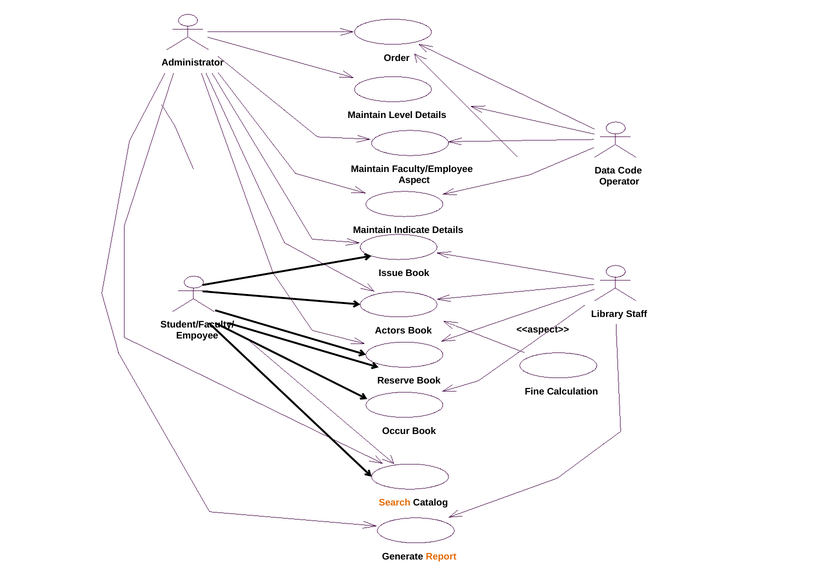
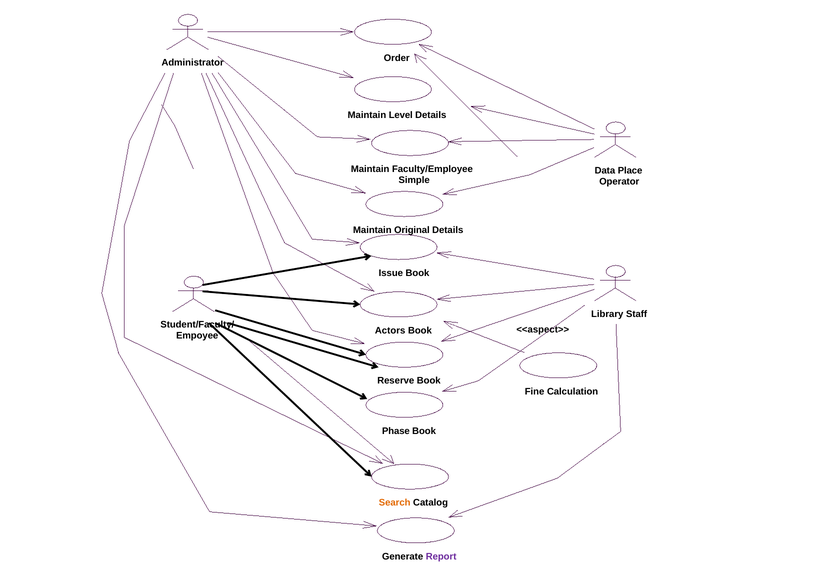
Code: Code -> Place
Aspect: Aspect -> Simple
Indicate: Indicate -> Original
Occur: Occur -> Phase
Report colour: orange -> purple
